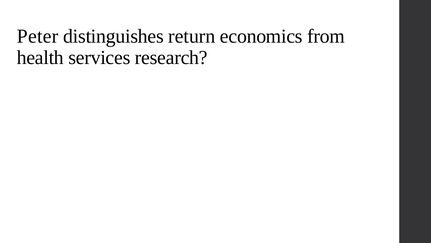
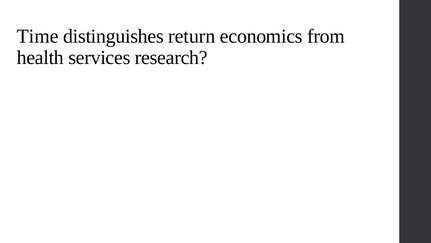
Peter: Peter -> Time
